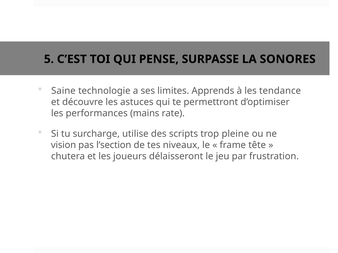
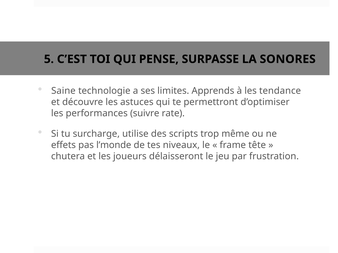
mains: mains -> suivre
pleine: pleine -> même
vision: vision -> effets
l’section: l’section -> l’monde
